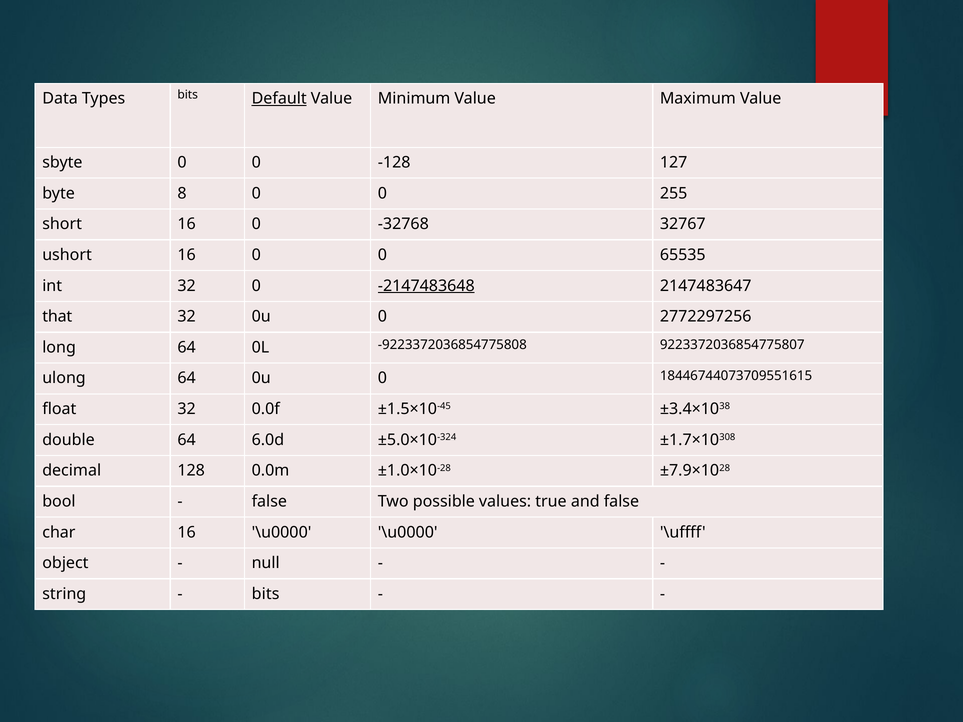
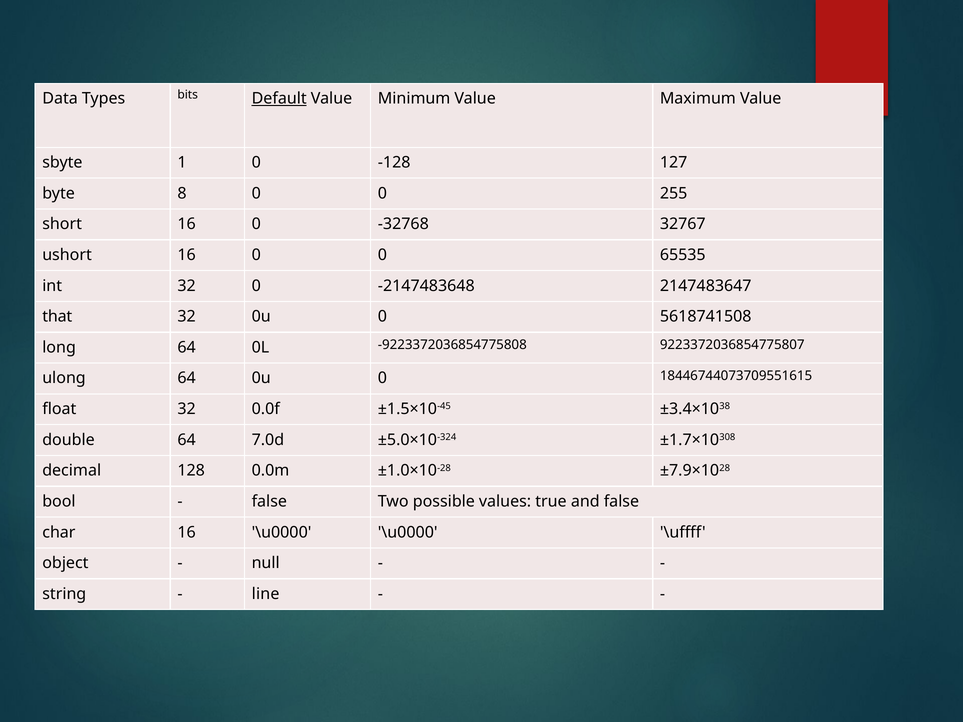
sbyte 0: 0 -> 1
-2147483648 underline: present -> none
2772297256: 2772297256 -> 5618741508
6.0d: 6.0d -> 7.0d
bits at (266, 594): bits -> line
